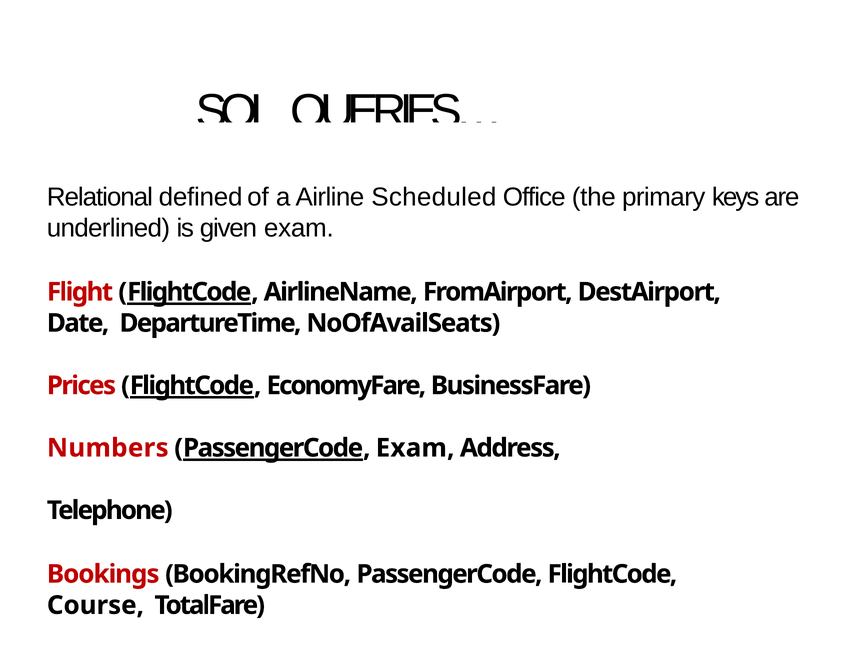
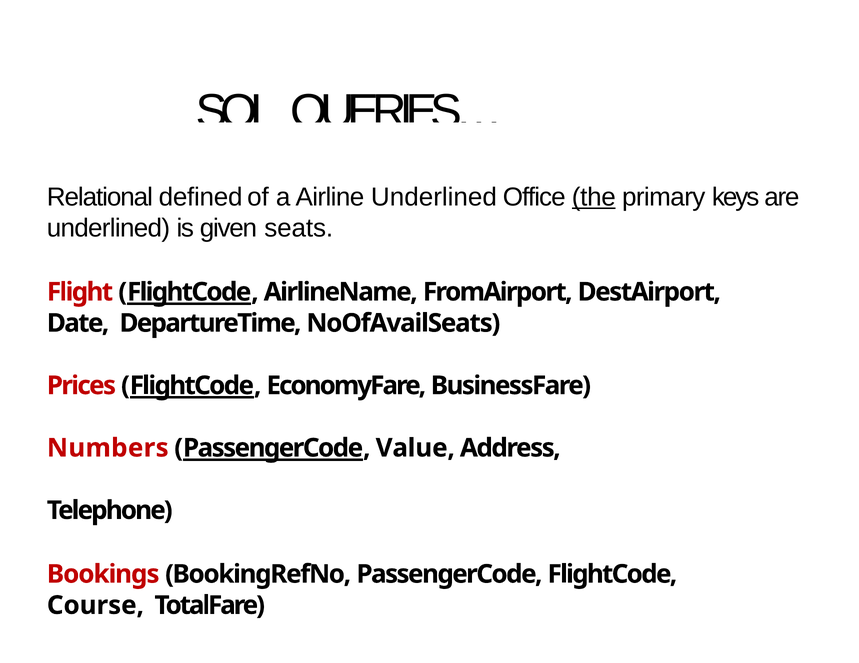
Scheduled at (434, 197): Scheduled -> Underlined
the underline: none -> present
given exam: exam -> seats
PassengerCode Exam: Exam -> Value
